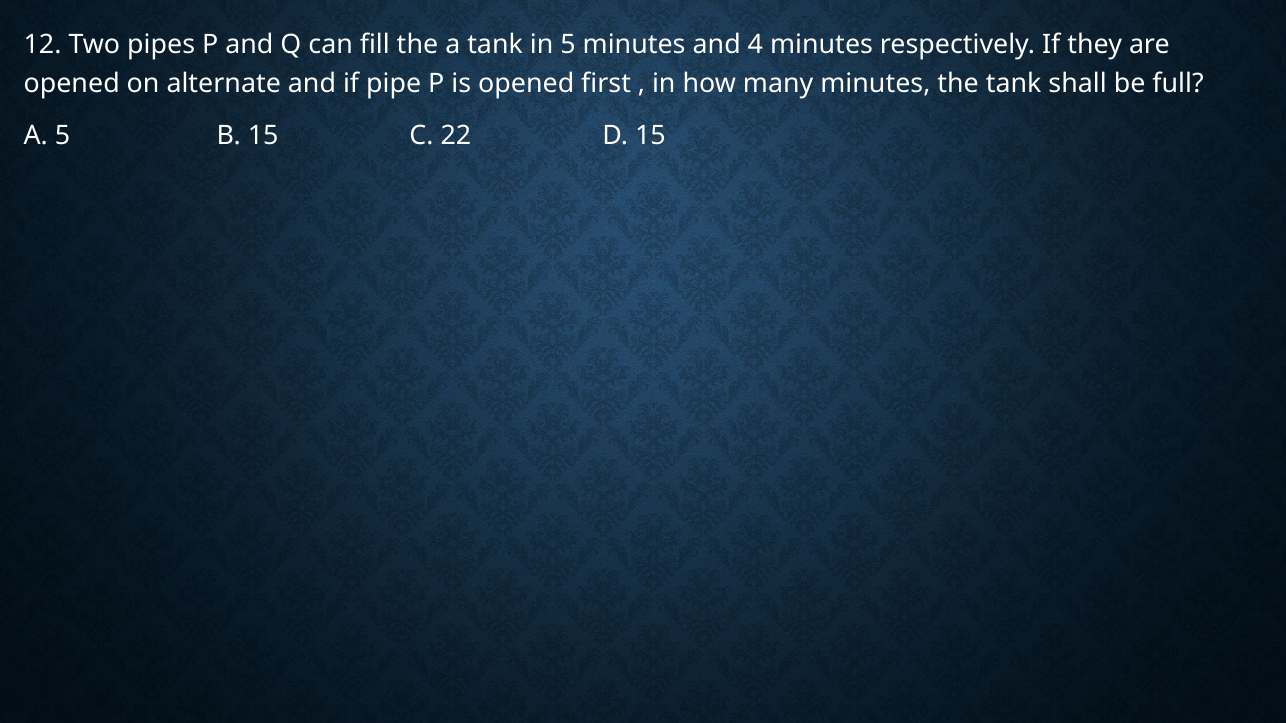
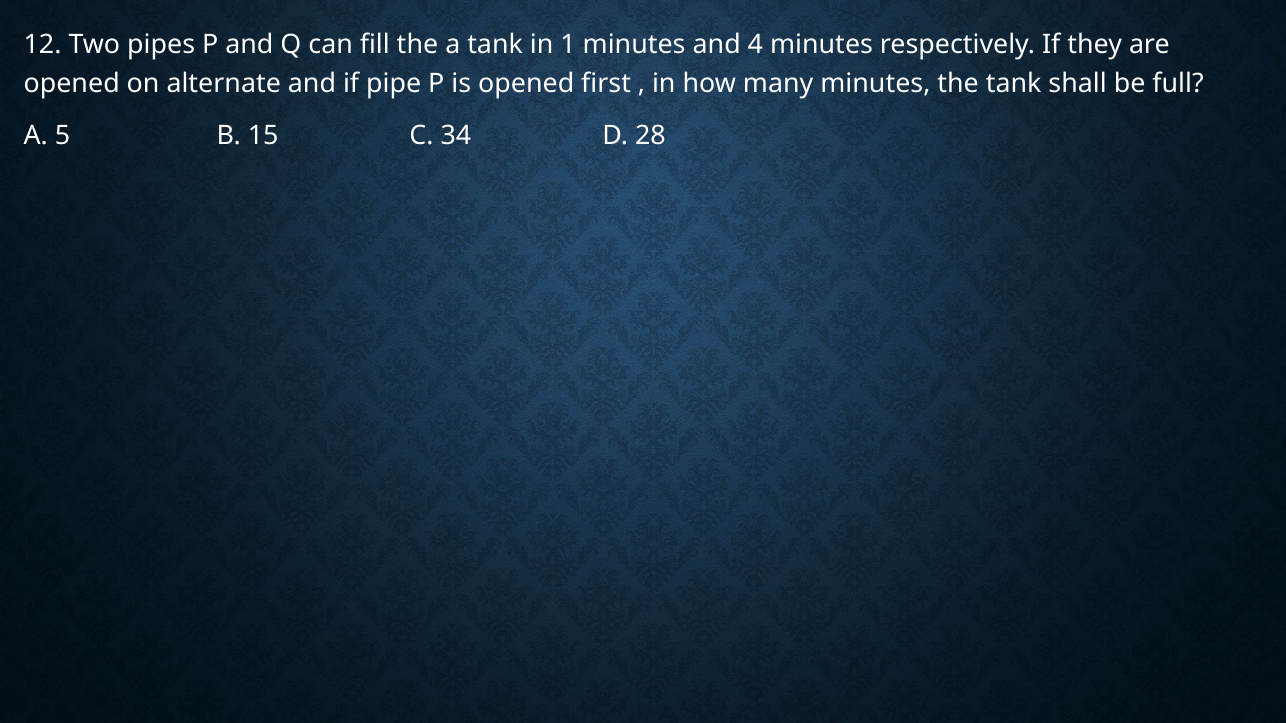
in 5: 5 -> 1
22: 22 -> 34
D 15: 15 -> 28
